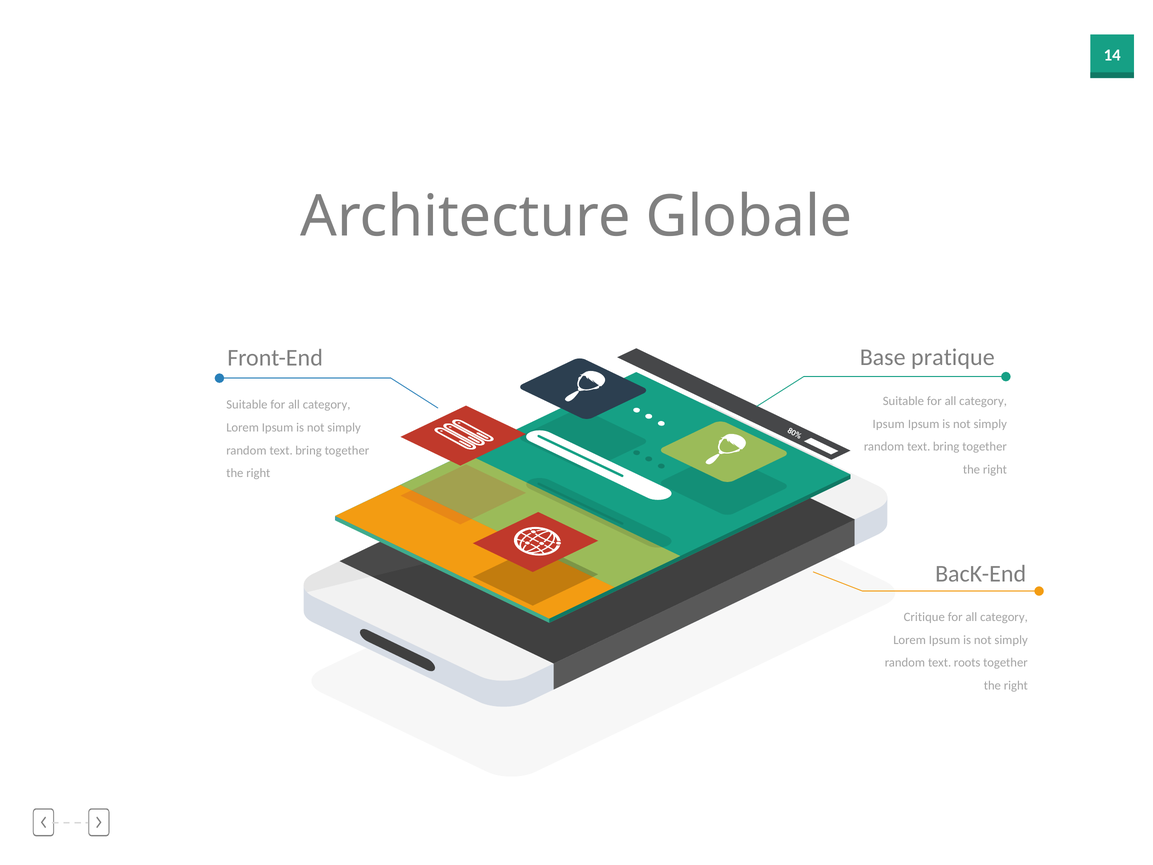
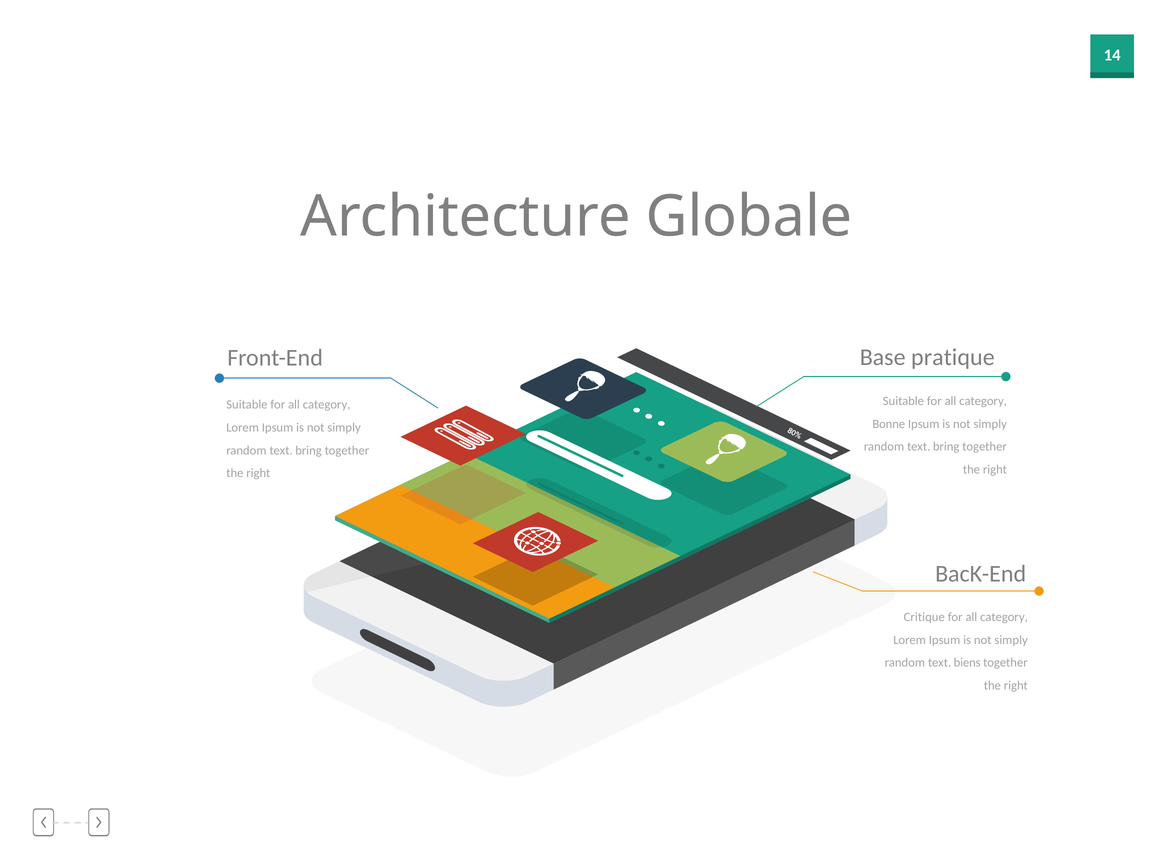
Ipsum at (889, 424): Ipsum -> Bonne
roots: roots -> biens
